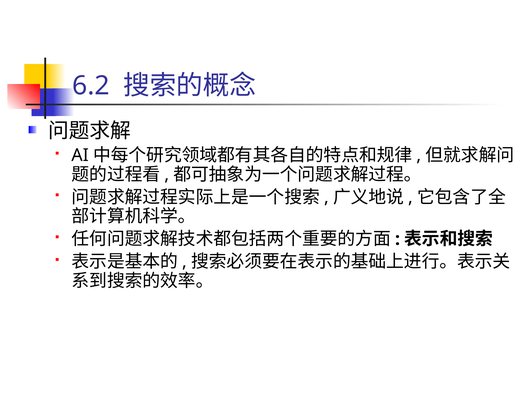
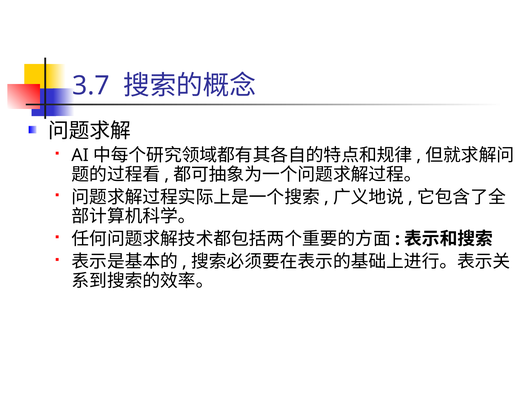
6.2: 6.2 -> 3.7
